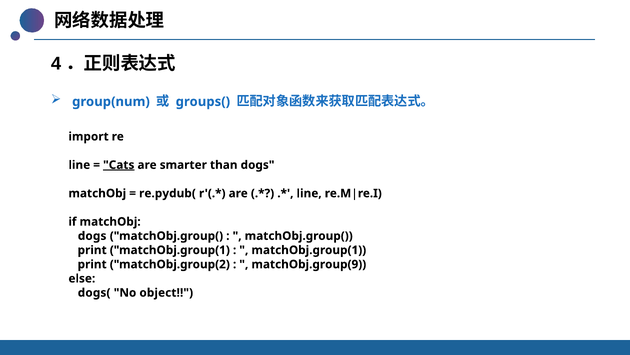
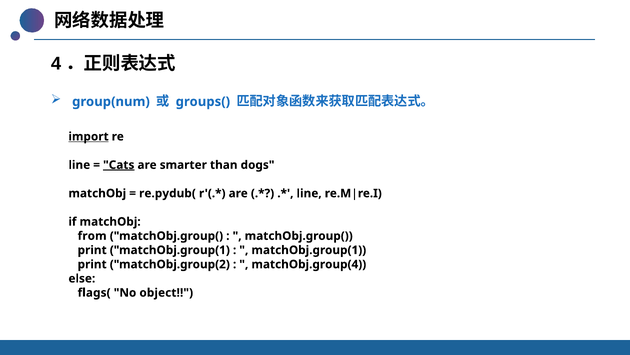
import underline: none -> present
dogs at (92, 236): dogs -> from
matchObj.group(9: matchObj.group(9 -> matchObj.group(4
dogs(: dogs( -> flags(
